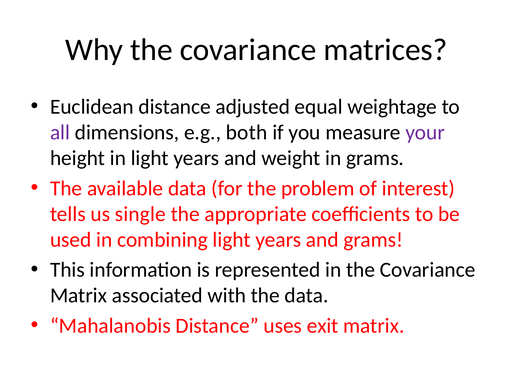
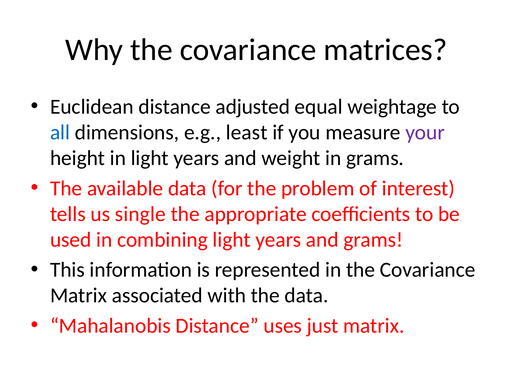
all colour: purple -> blue
both: both -> least
exit: exit -> just
